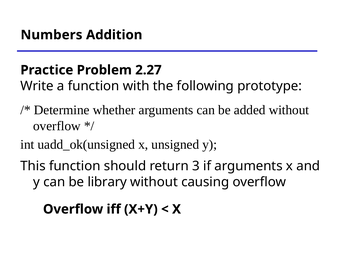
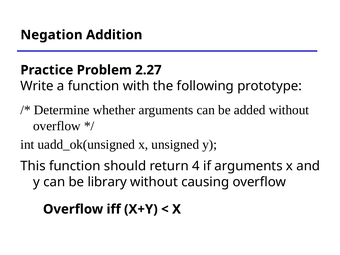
Numbers: Numbers -> Negation
3: 3 -> 4
